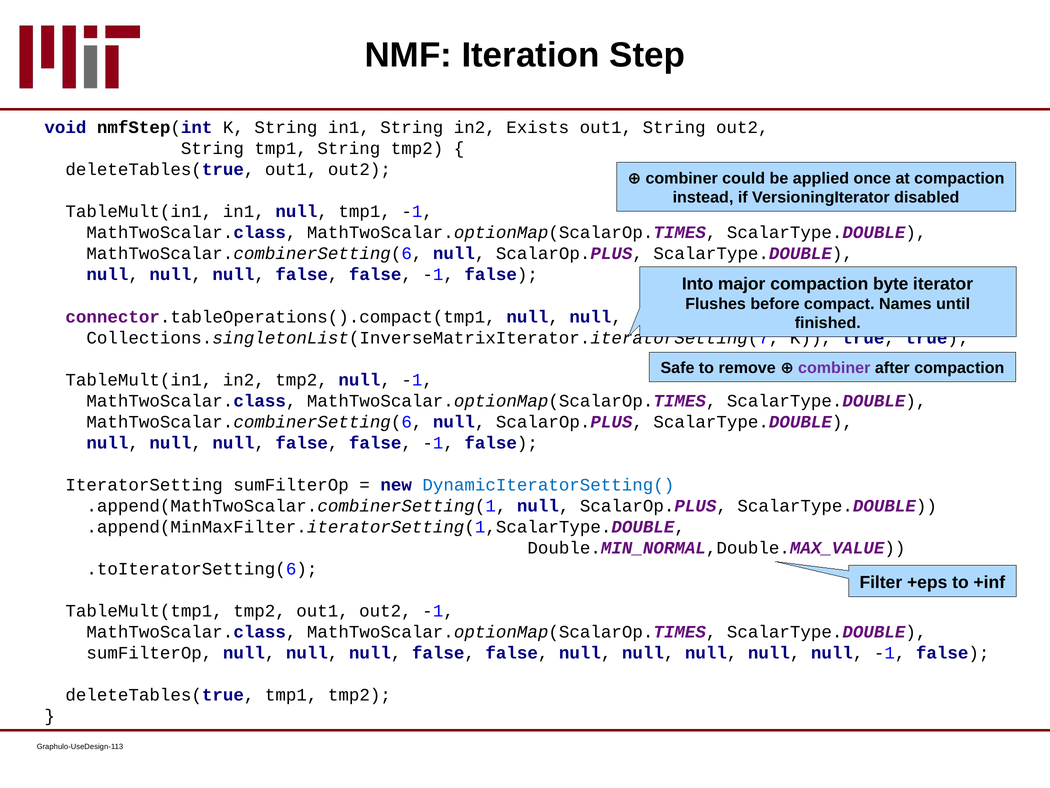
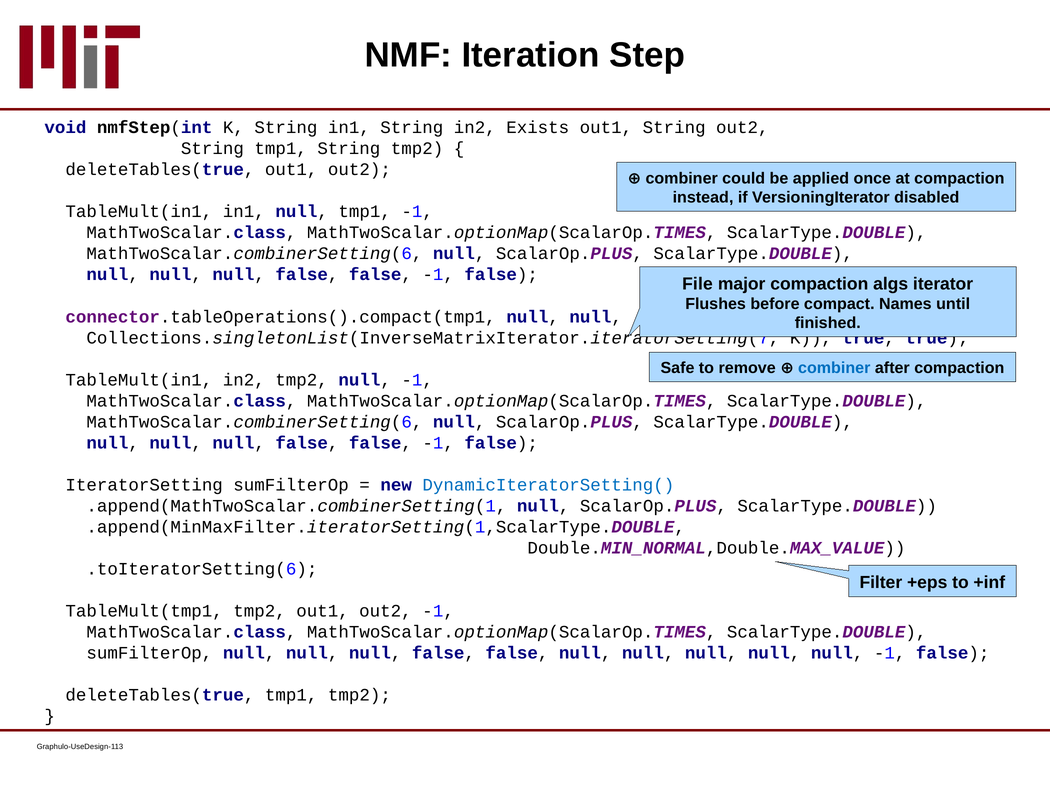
Into: Into -> File
byte: byte -> algs
combiner at (834, 368) colour: purple -> blue
